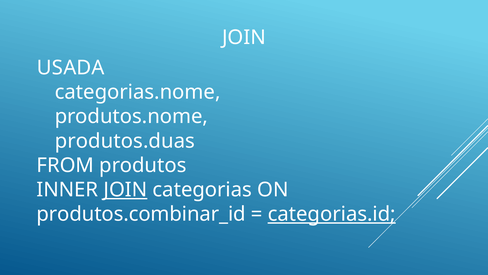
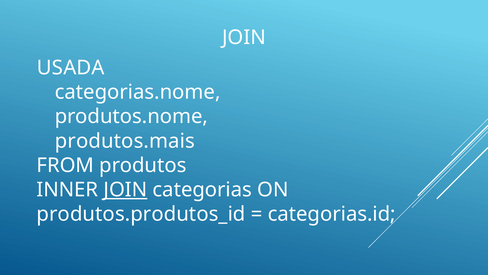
produtos.duas: produtos.duas -> produtos.mais
produtos.combinar_id: produtos.combinar_id -> produtos.produtos_id
categorias.id underline: present -> none
